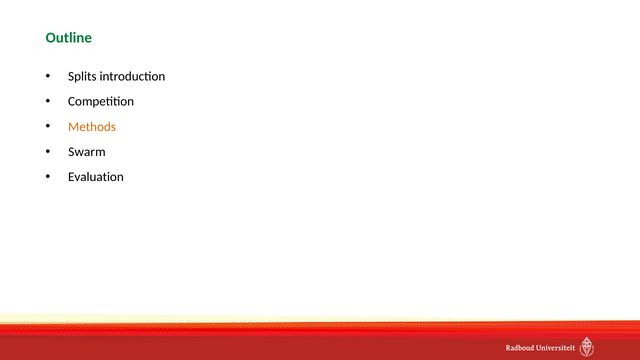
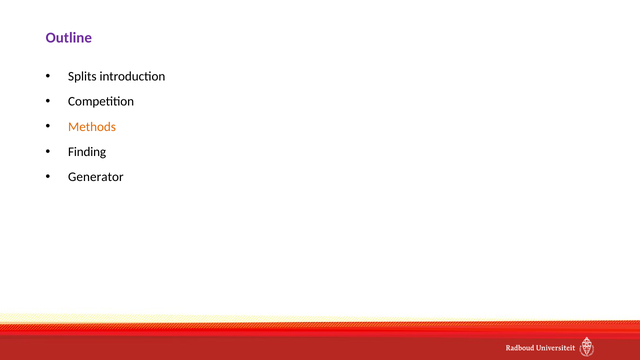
Outline colour: green -> purple
Swarm: Swarm -> Finding
Evaluation: Evaluation -> Generator
